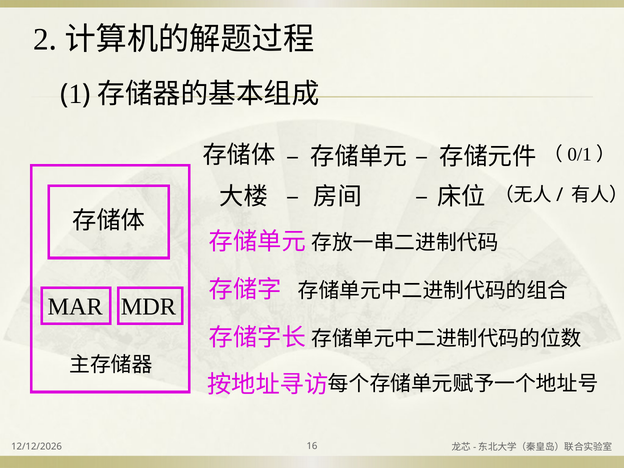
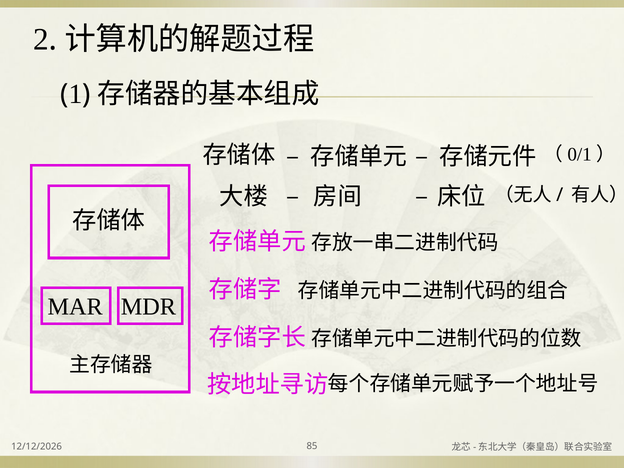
16: 16 -> 85
